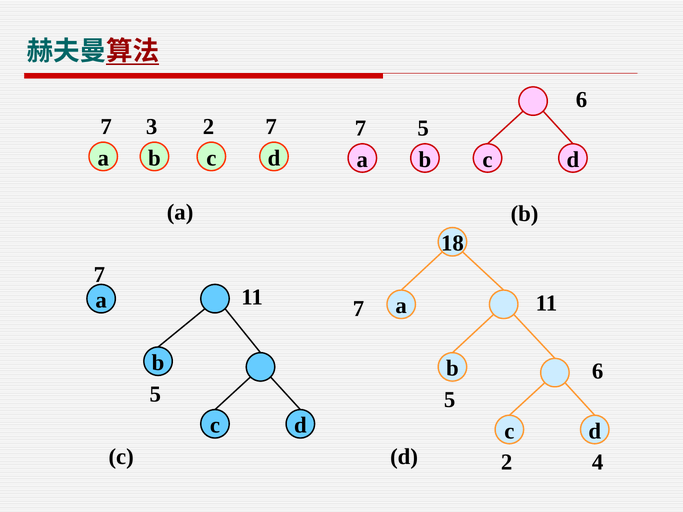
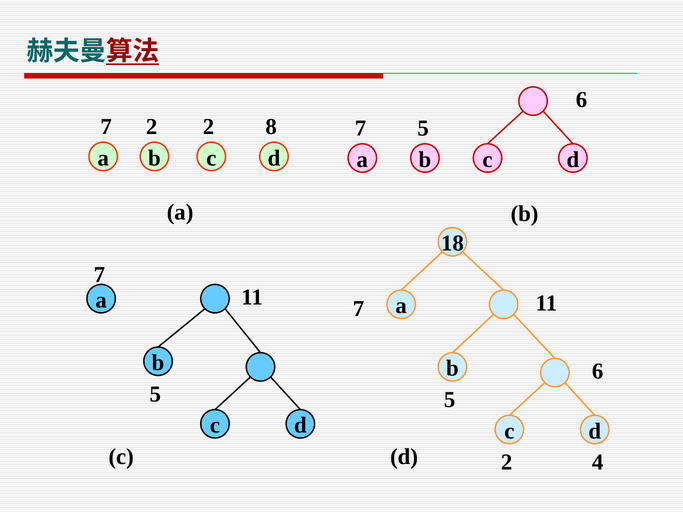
7 3: 3 -> 2
2 7: 7 -> 8
